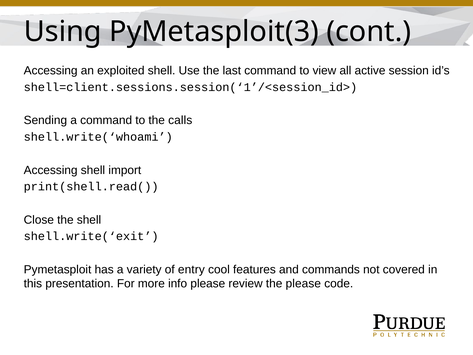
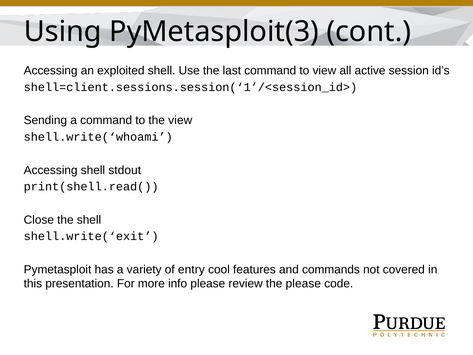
the calls: calls -> view
import: import -> stdout
